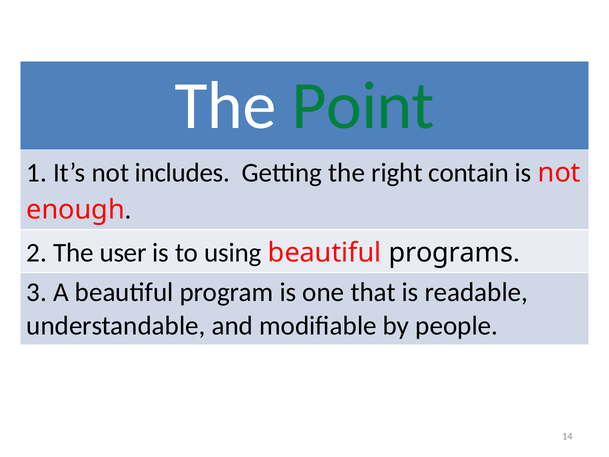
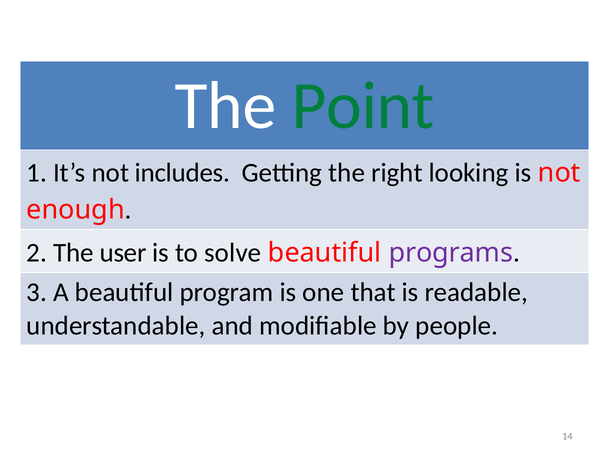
contain: contain -> looking
using: using -> solve
programs colour: black -> purple
